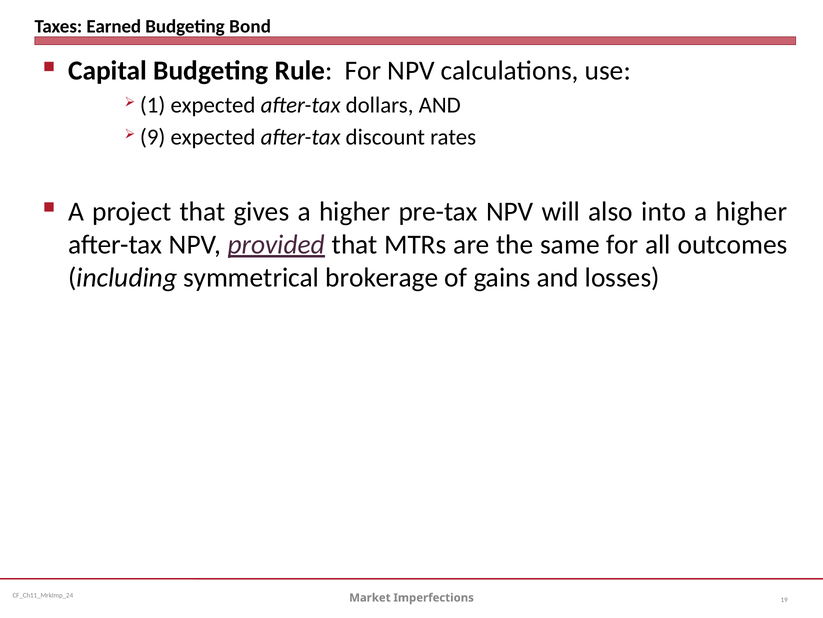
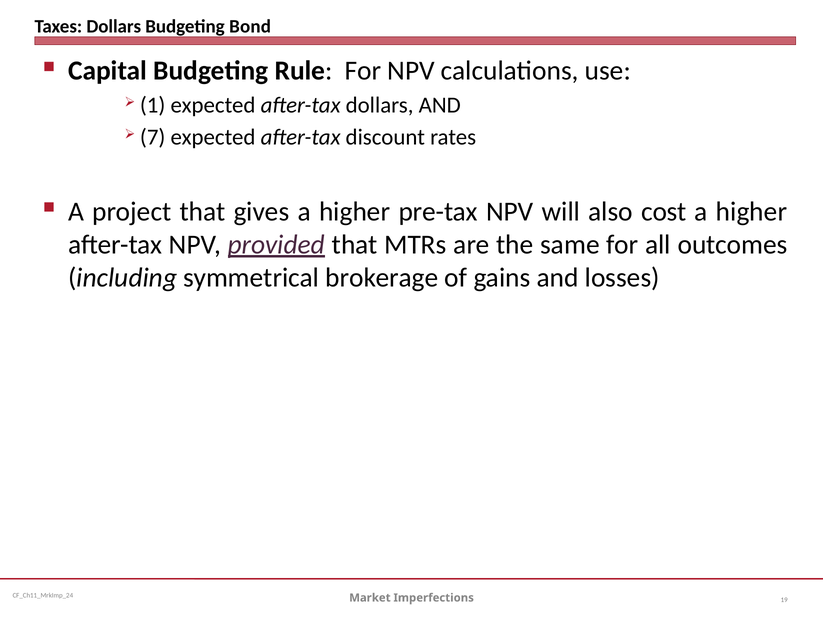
Taxes Earned: Earned -> Dollars
9: 9 -> 7
into: into -> cost
